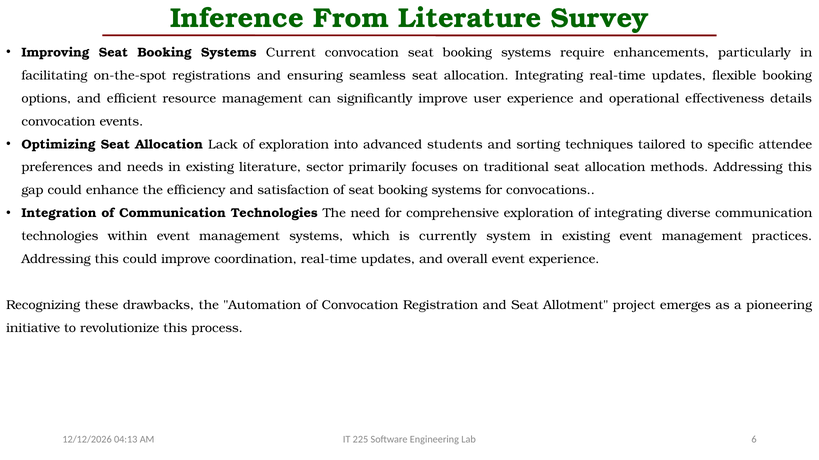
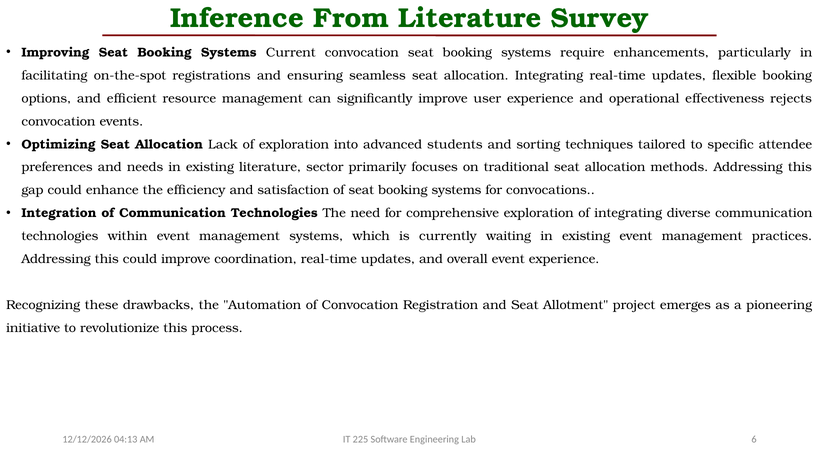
details: details -> rejects
system: system -> waiting
